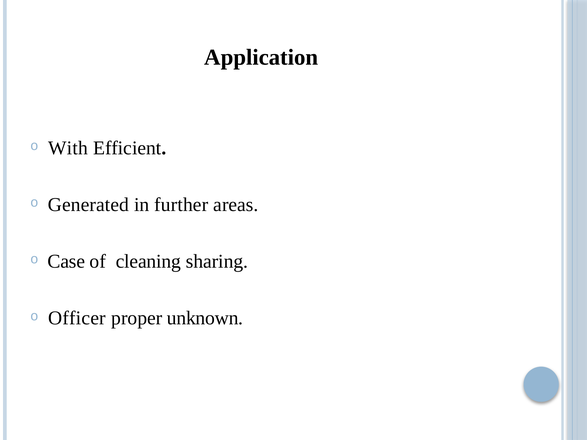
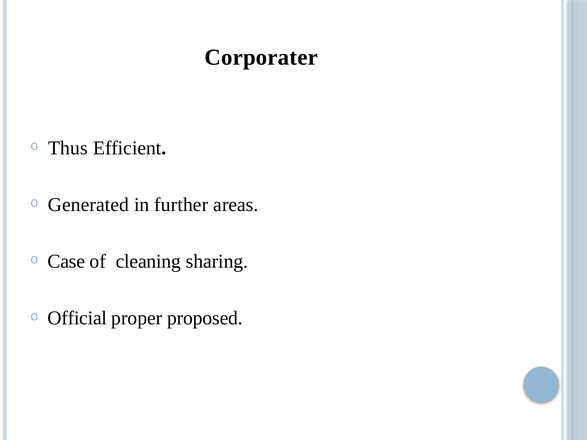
Application: Application -> Corporater
With: With -> Thus
Officer: Officer -> Official
unknown: unknown -> proposed
